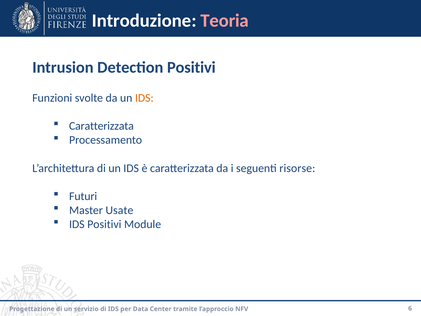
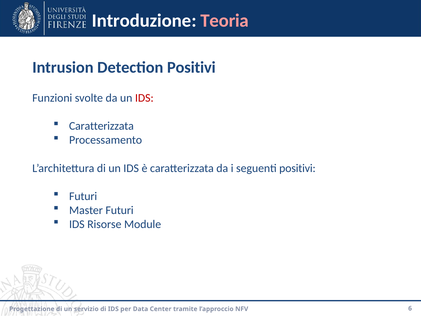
IDS at (144, 98) colour: orange -> red
seguenti risorse: risorse -> positivi
Master Usate: Usate -> Futuri
IDS Positivi: Positivi -> Risorse
